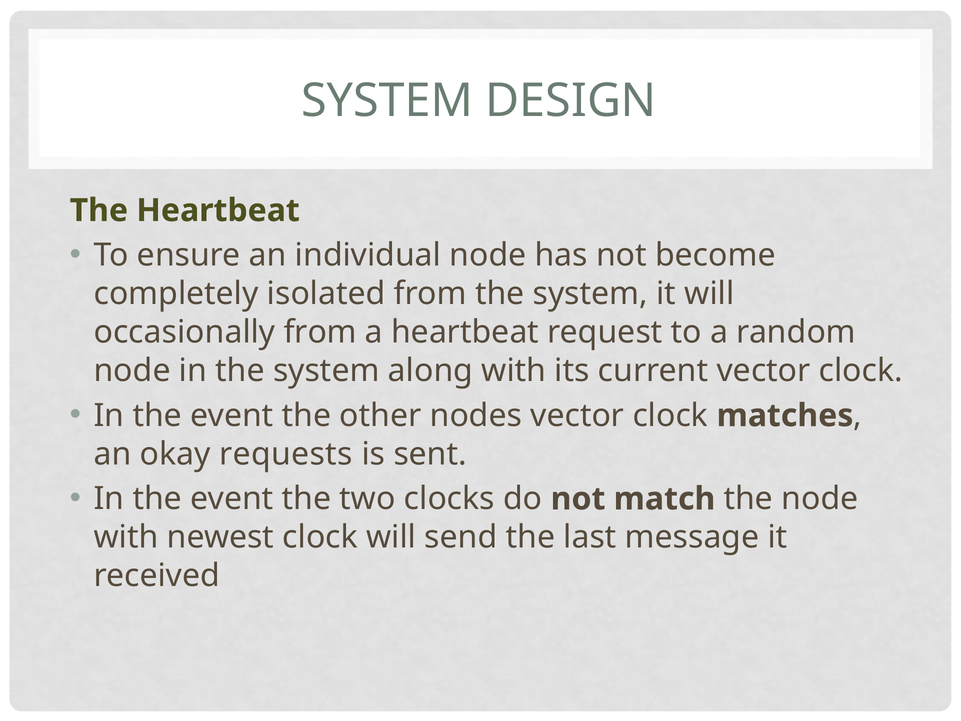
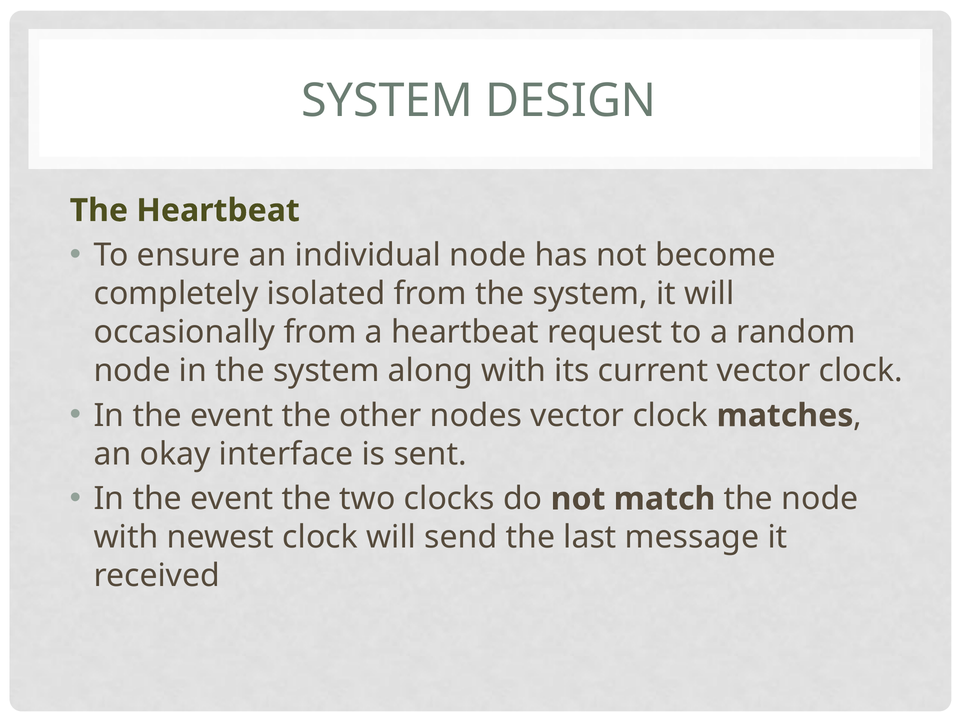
requests: requests -> interface
